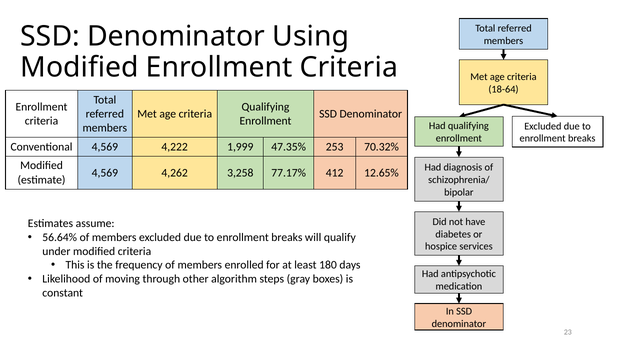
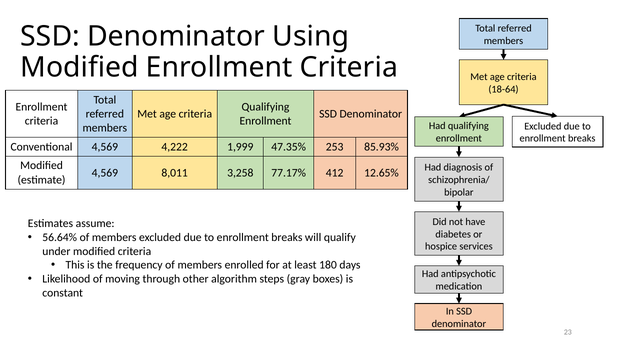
70.32%: 70.32% -> 85.93%
4,262: 4,262 -> 8,011
